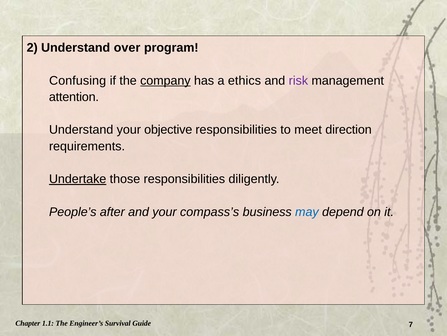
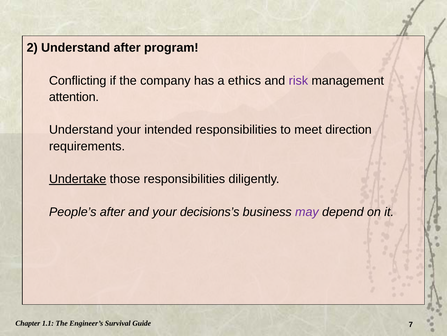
Understand over: over -> after
Confusing: Confusing -> Conflicting
company underline: present -> none
objective: objective -> intended
compass’s: compass’s -> decisions’s
may colour: blue -> purple
